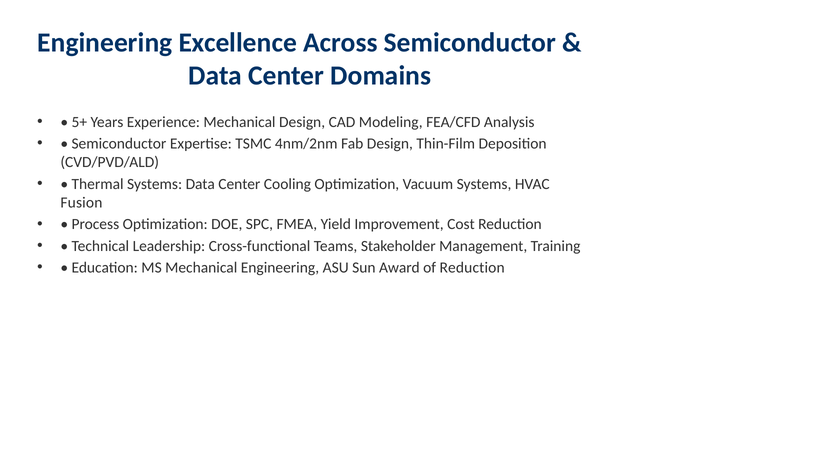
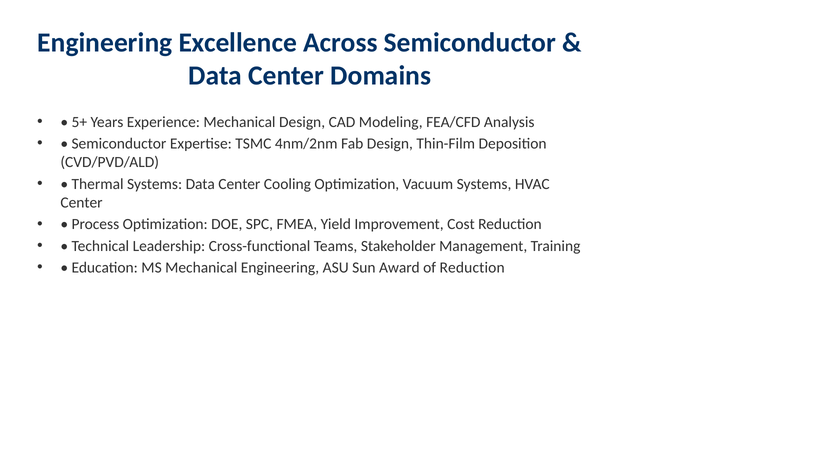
Fusion at (81, 202): Fusion -> Center
